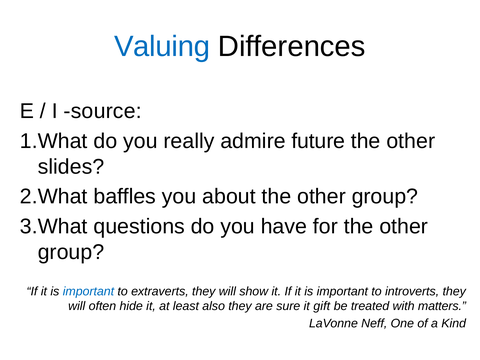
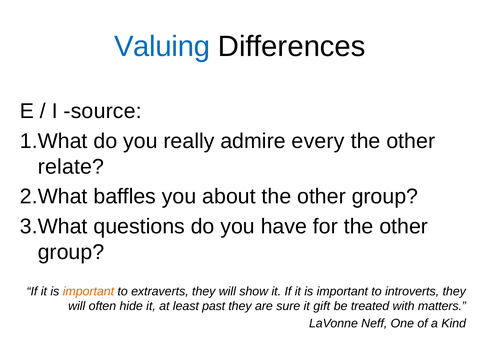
future: future -> every
slides: slides -> relate
important at (88, 291) colour: blue -> orange
also: also -> past
